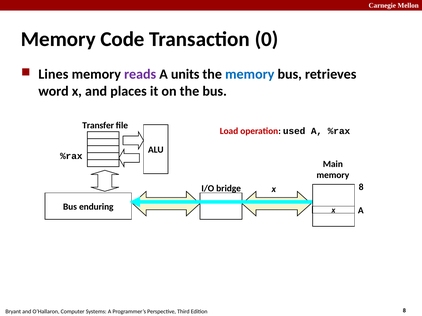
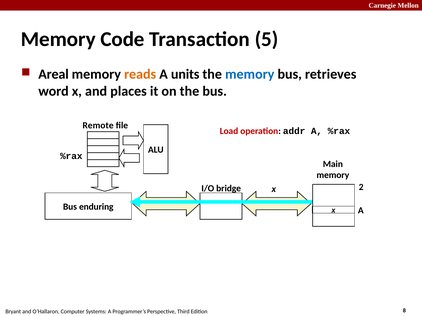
0: 0 -> 5
Lines: Lines -> Areal
reads colour: purple -> orange
Transfer: Transfer -> Remote
used: used -> addr
x 8: 8 -> 2
